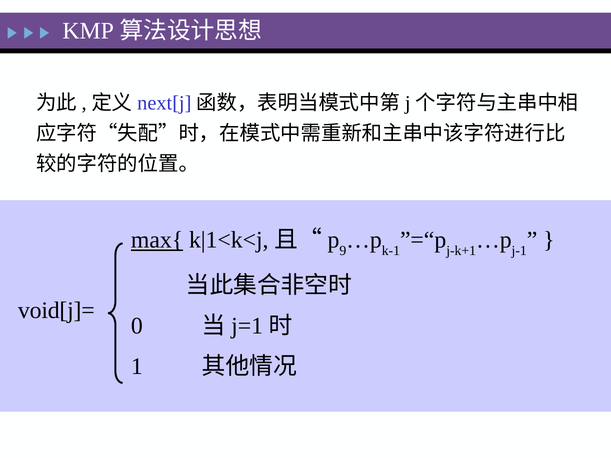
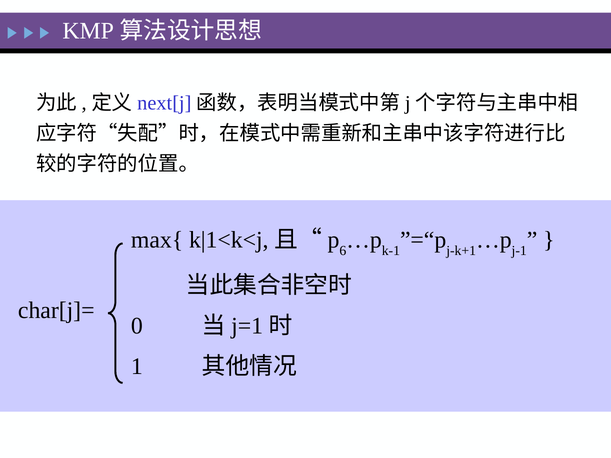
max{ underline: present -> none
9: 9 -> 6
void[j]=: void[j]= -> char[j]=
